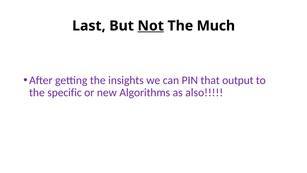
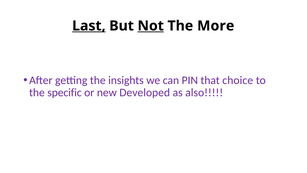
Last underline: none -> present
Much: Much -> More
output: output -> choice
Algorithms: Algorithms -> Developed
